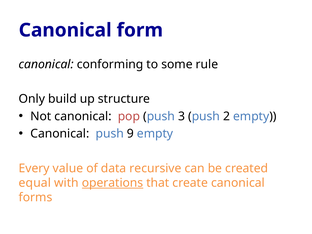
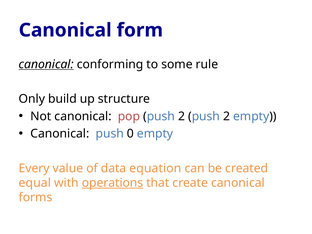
canonical at (46, 64) underline: none -> present
pop push 3: 3 -> 2
9: 9 -> 0
recursive: recursive -> equation
